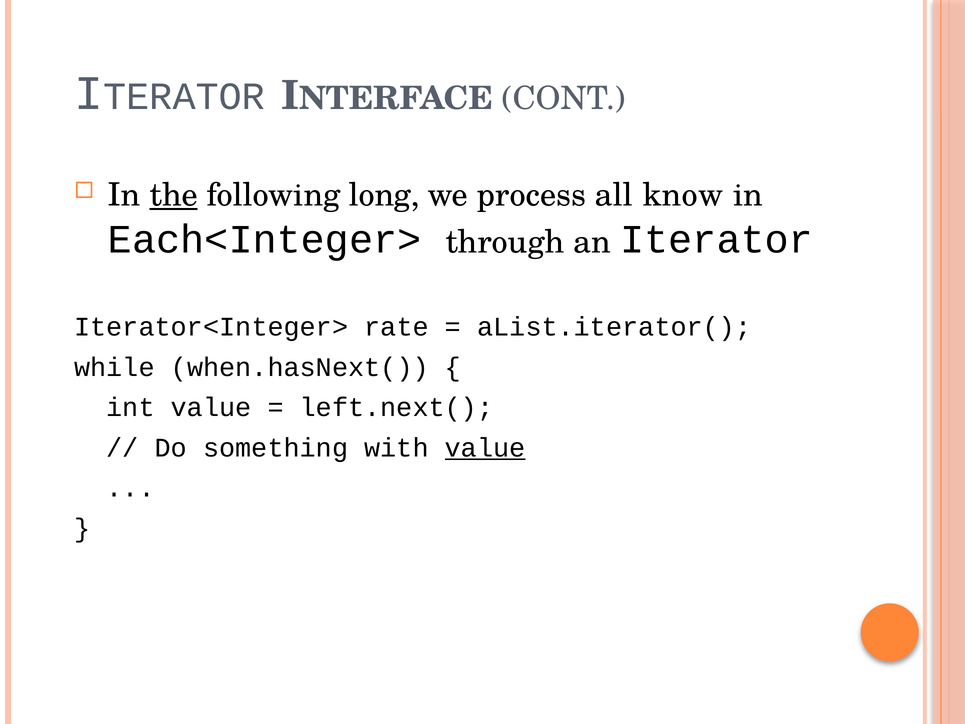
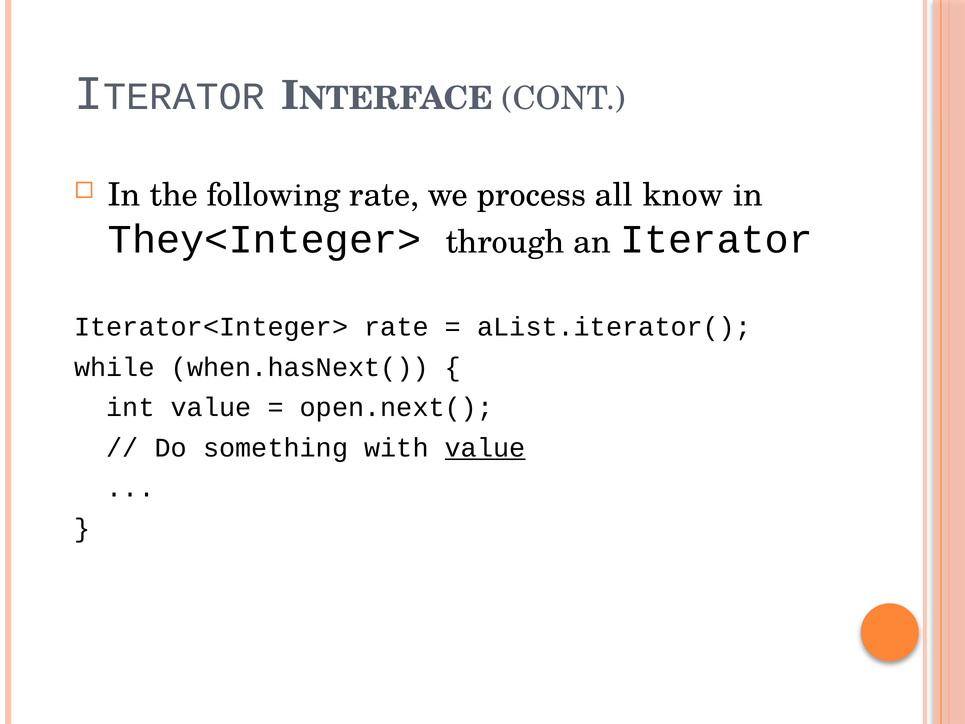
the underline: present -> none
following long: long -> rate
Each<Integer>: Each<Integer> -> They<Integer>
left.next(: left.next( -> open.next(
